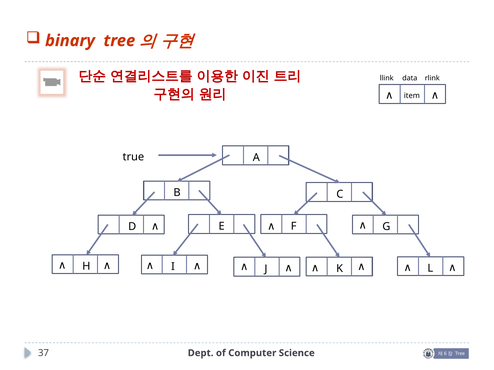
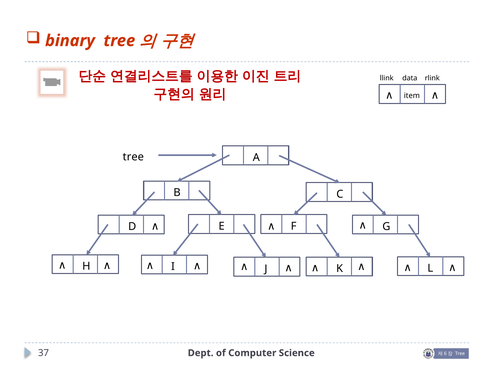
true at (133, 157): true -> tree
